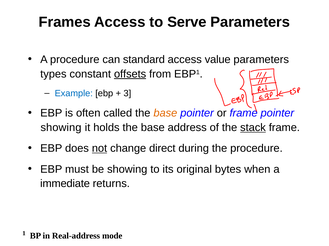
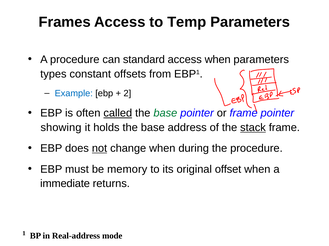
Serve: Serve -> Temp
access value: value -> when
offsets underline: present -> none
3: 3 -> 2
called underline: none -> present
base at (165, 113) colour: orange -> green
change direct: direct -> when
be showing: showing -> memory
bytes: bytes -> offset
